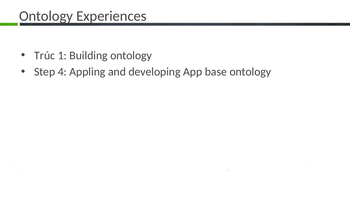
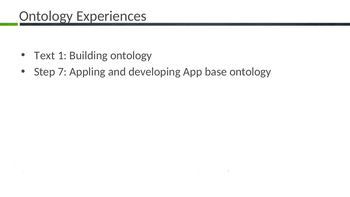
Trúc: Trúc -> Text
4: 4 -> 7
